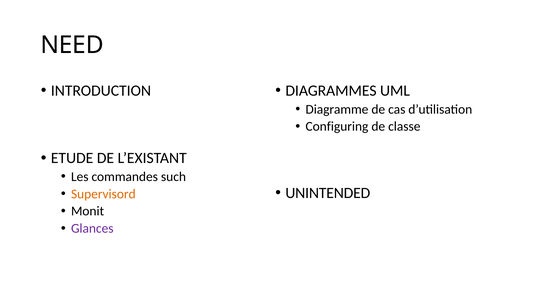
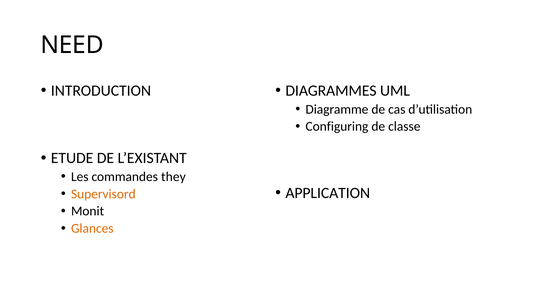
such: such -> they
UNINTENDED: UNINTENDED -> APPLICATION
Glances colour: purple -> orange
